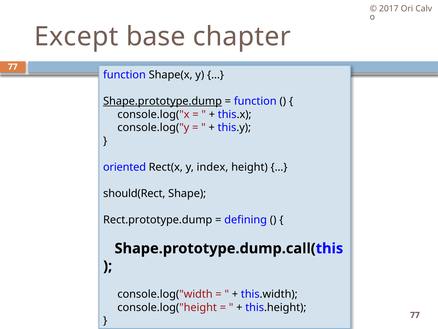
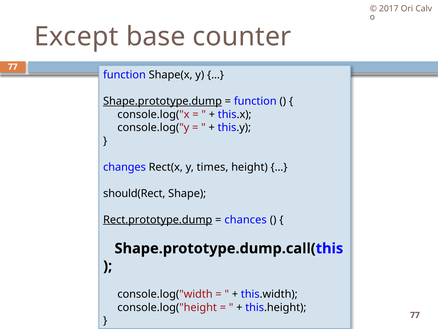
chapter: chapter -> counter
oriented: oriented -> changes
index: index -> times
Rect.prototype.dump underline: none -> present
defining: defining -> chances
